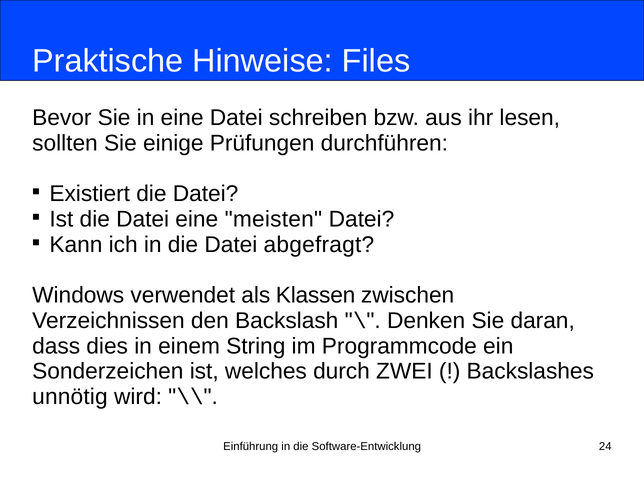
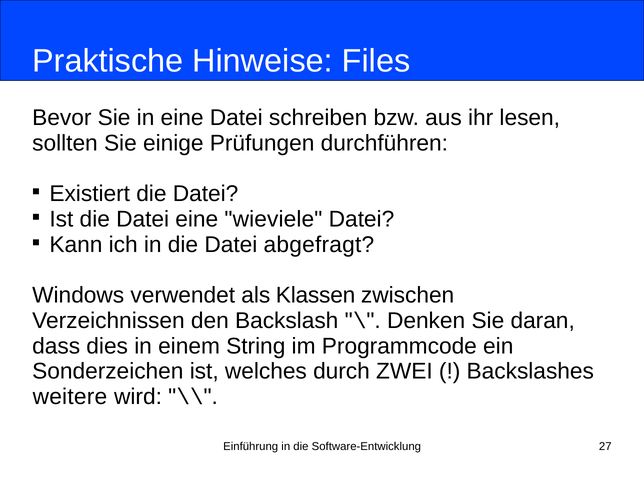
meisten: meisten -> wieviele
unnötig: unnötig -> weitere
24: 24 -> 27
